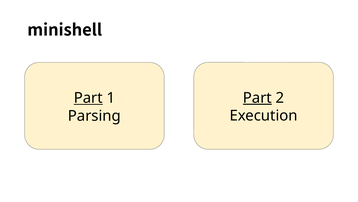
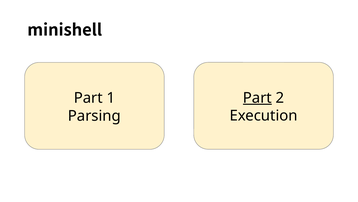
Part at (88, 98) underline: present -> none
